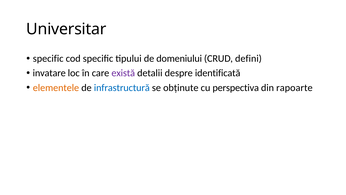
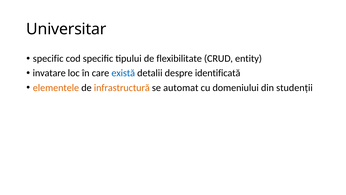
domeniului: domeniului -> flexibilitate
defini: defini -> entity
există colour: purple -> blue
infrastructură colour: blue -> orange
obținute: obținute -> automat
perspectiva: perspectiva -> domeniului
rapoarte: rapoarte -> studenții
